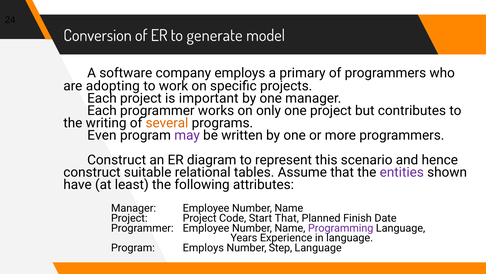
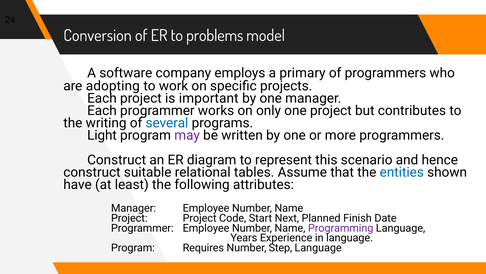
generate: generate -> problems
several colour: orange -> blue
Even: Even -> Light
entities colour: purple -> blue
Start That: That -> Next
Program Employs: Employs -> Requires
